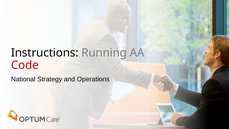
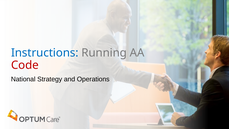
Instructions colour: black -> blue
